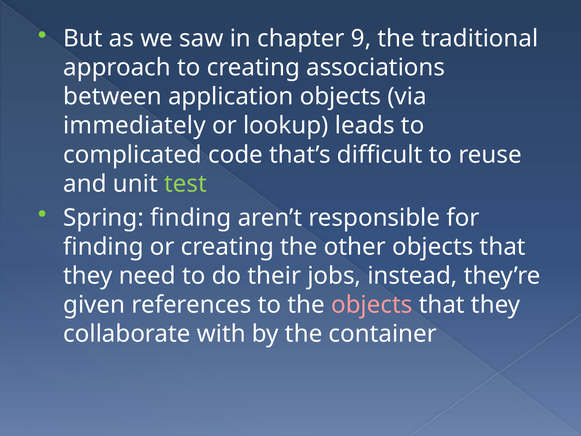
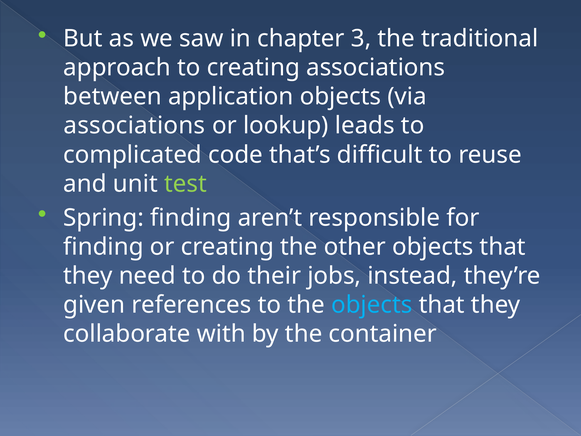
9: 9 -> 3
immediately at (134, 126): immediately -> associations
objects at (372, 305) colour: pink -> light blue
